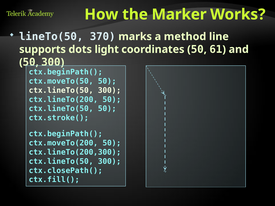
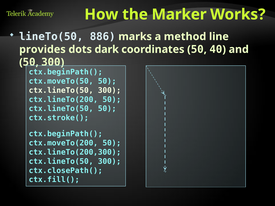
370: 370 -> 886
supports: supports -> provides
light: light -> dark
61: 61 -> 40
